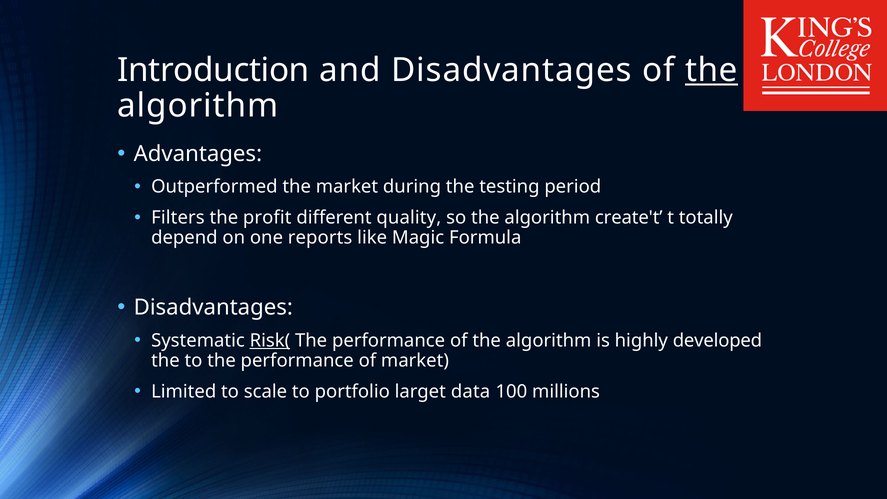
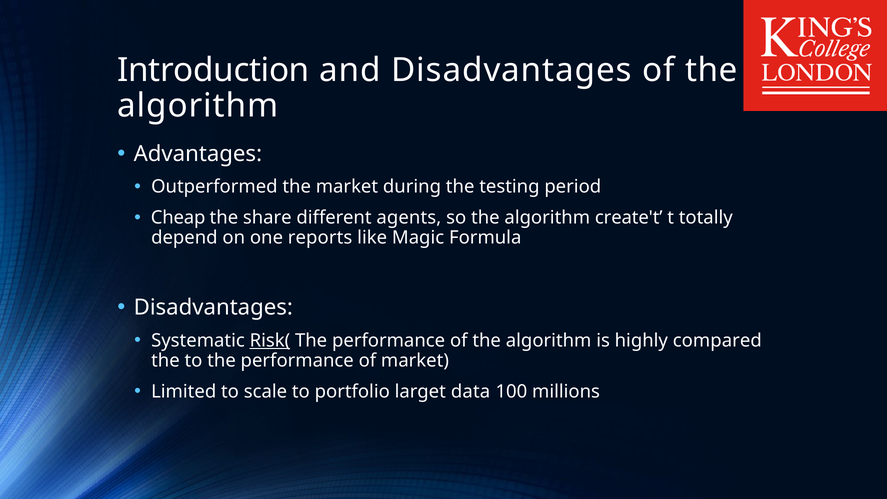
the at (711, 70) underline: present -> none
Filters: Filters -> Cheap
profit: profit -> share
quality: quality -> agents
developed: developed -> compared
